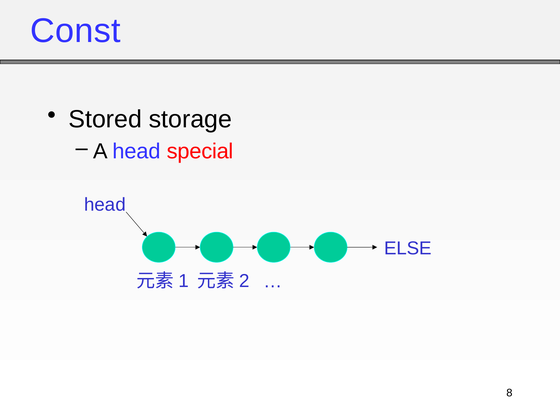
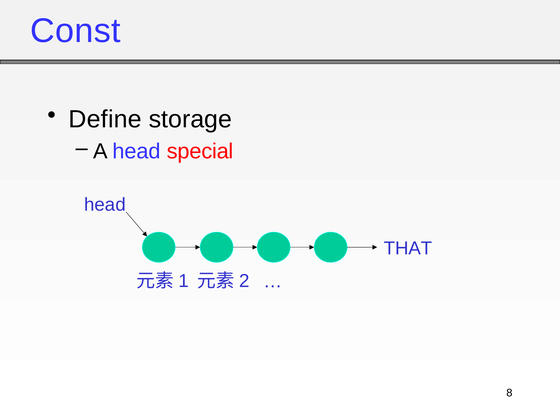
Stored: Stored -> Define
ELSE: ELSE -> THAT
